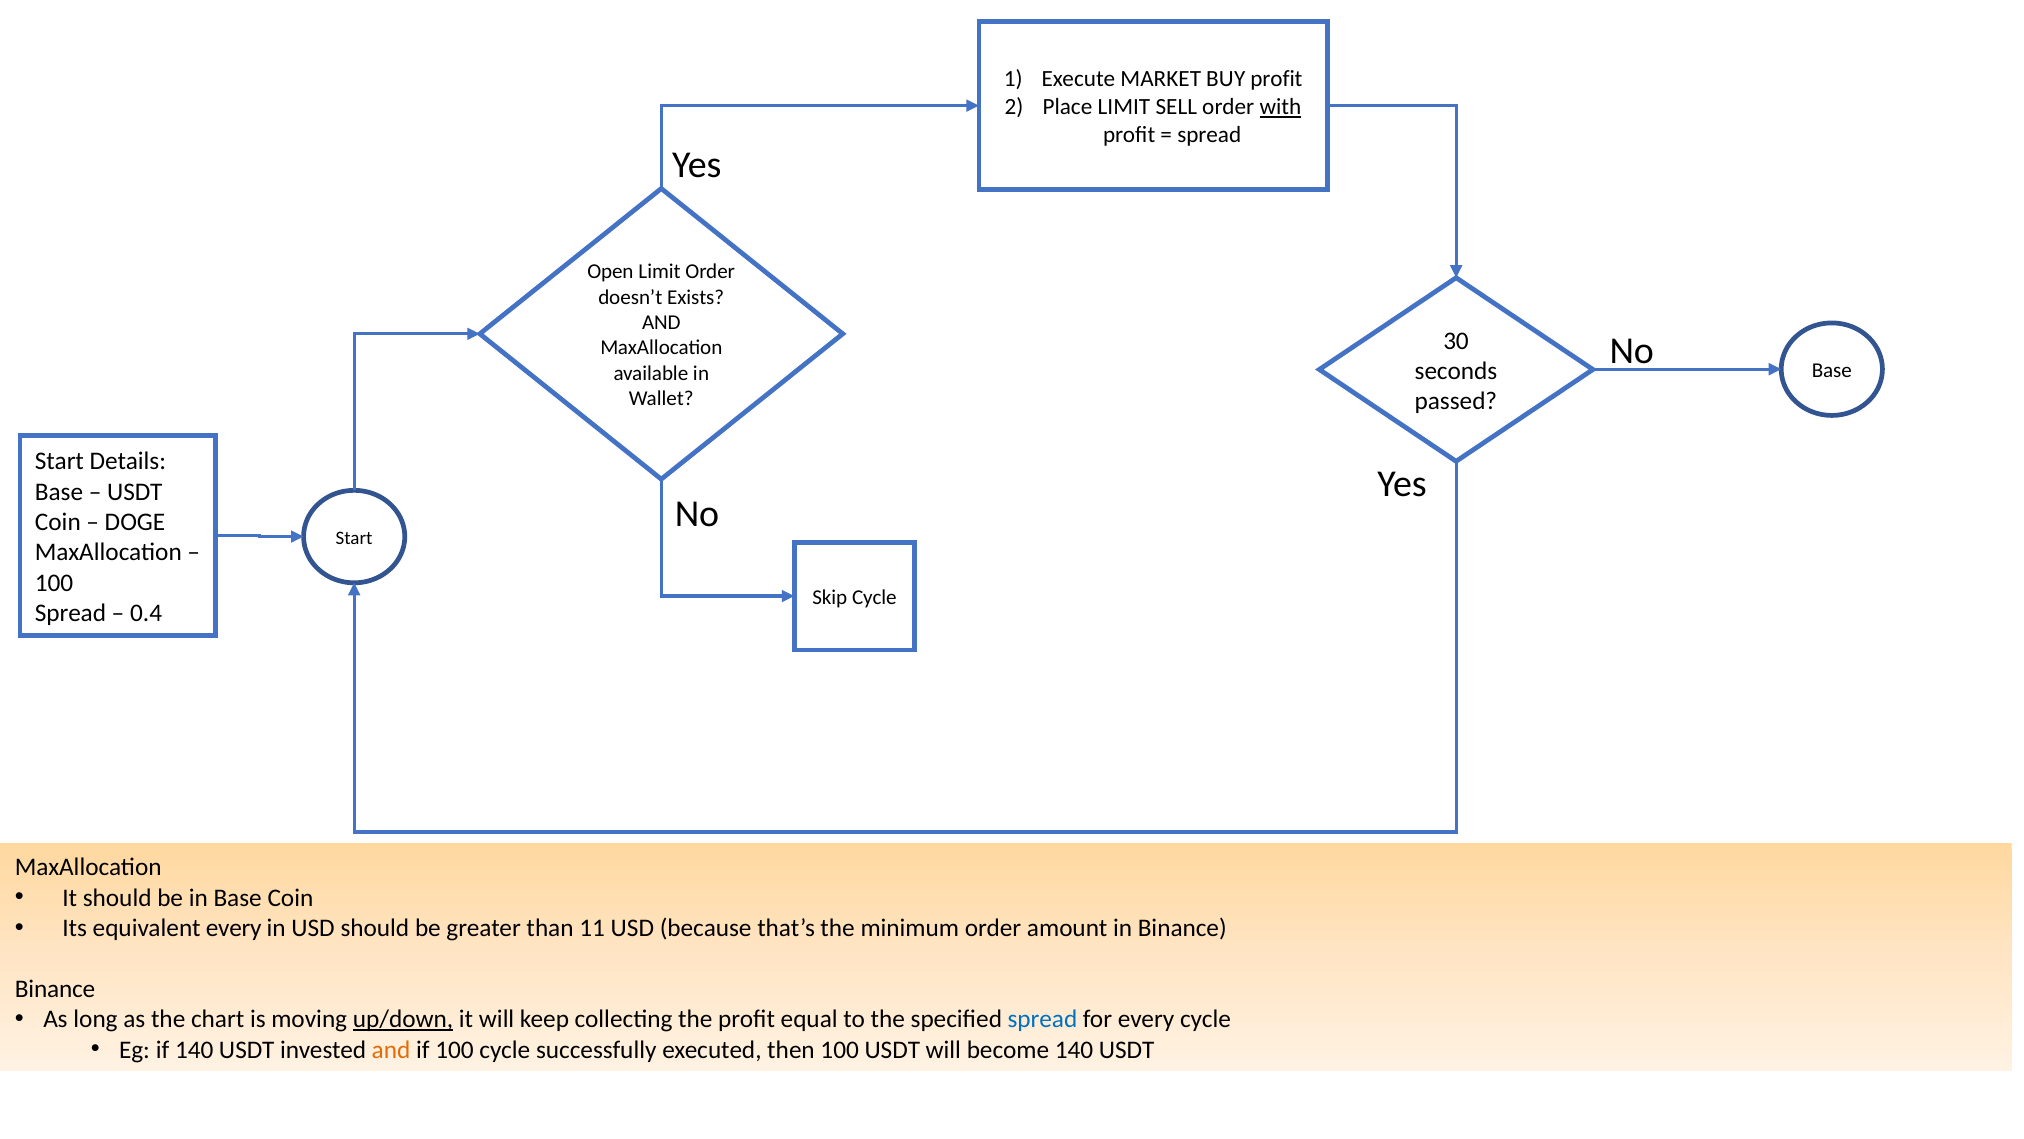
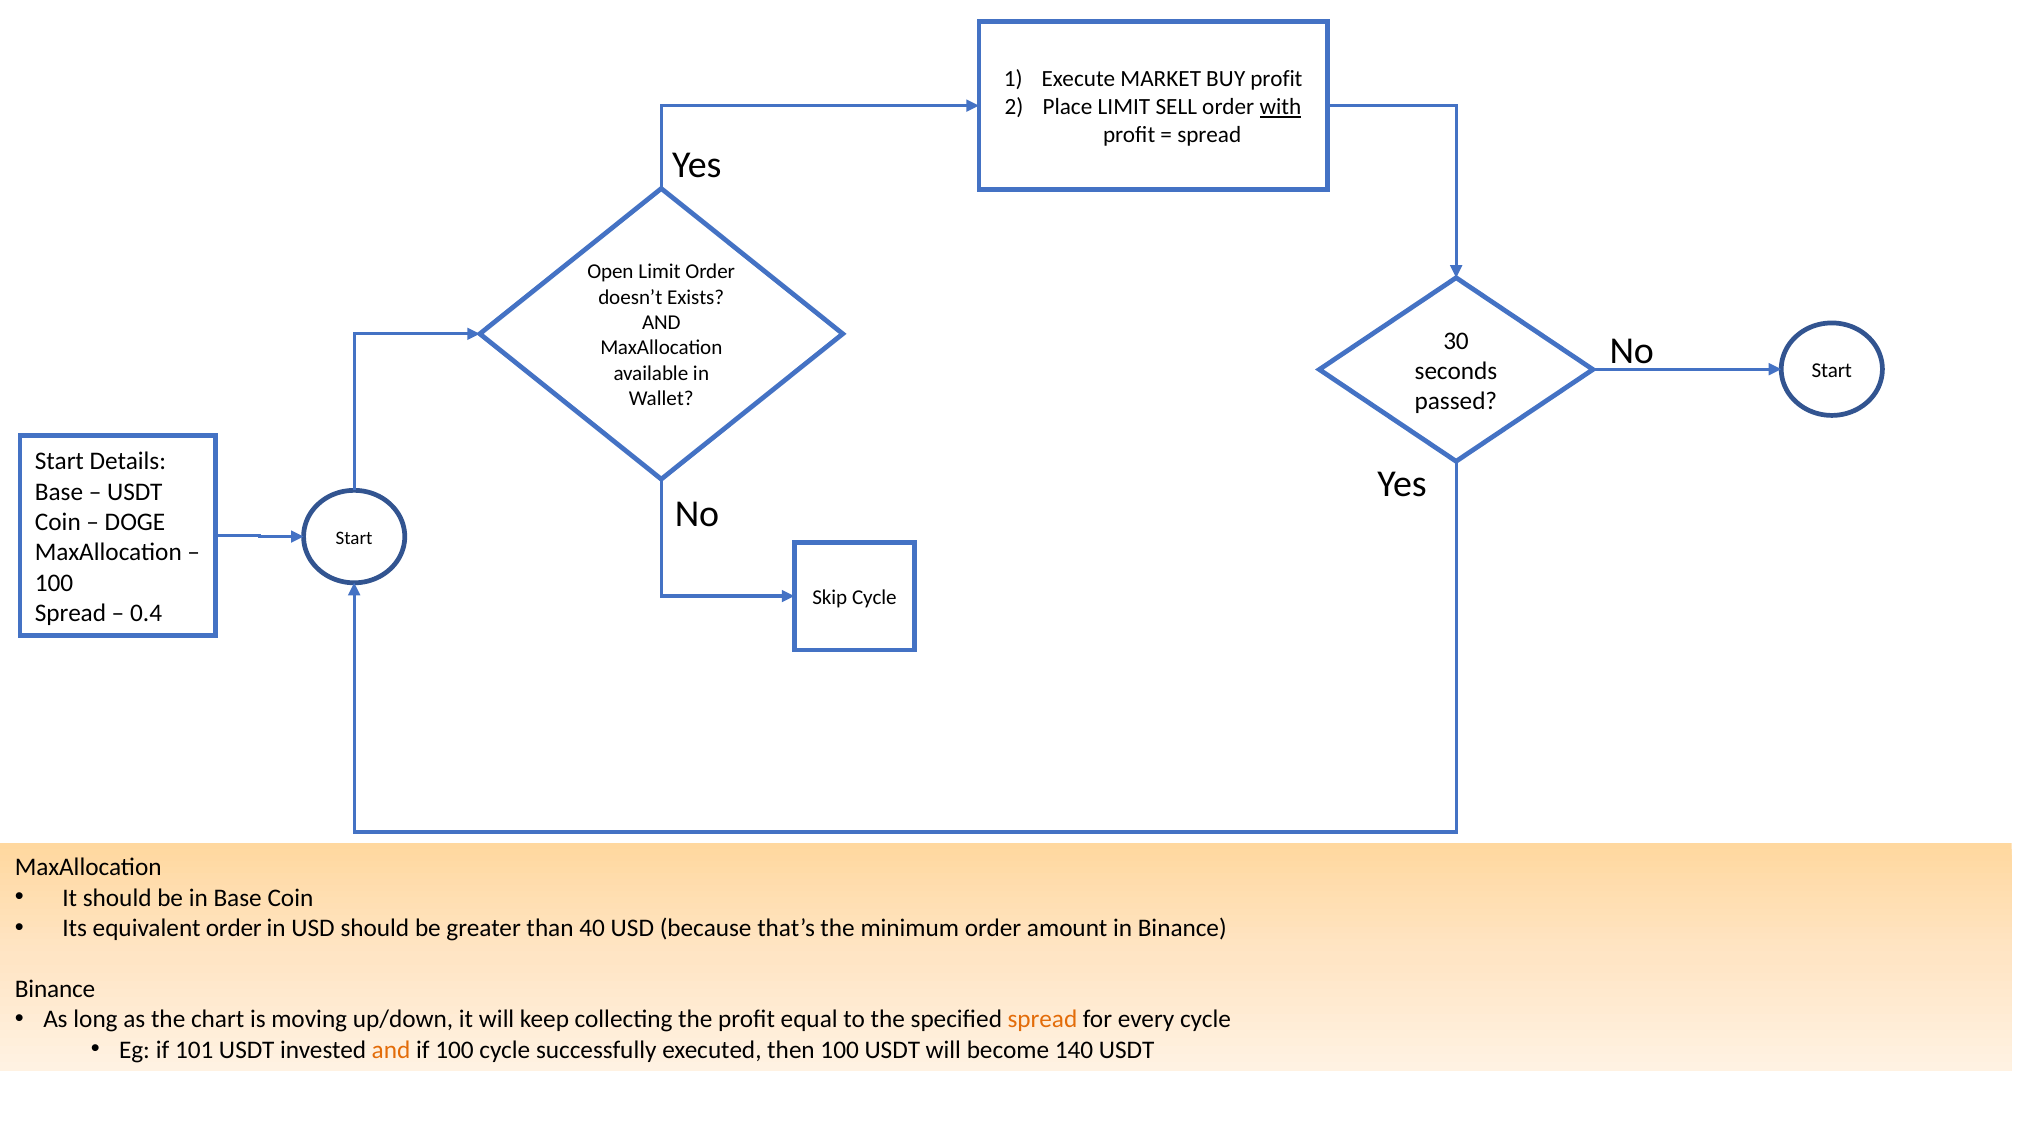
Base at (1832, 370): Base -> Start
equivalent every: every -> order
11: 11 -> 40
up/down underline: present -> none
spread at (1042, 1019) colour: blue -> orange
if 140: 140 -> 101
